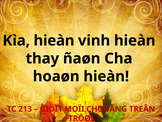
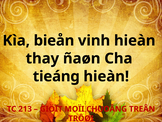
Kìa hieàn: hieàn -> bieån
hoaøn: hoaøn -> tieáng
